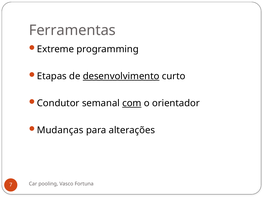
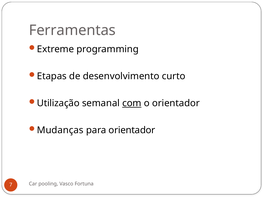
desenvolvimento underline: present -> none
Condutor: Condutor -> Utilização
para alterações: alterações -> orientador
